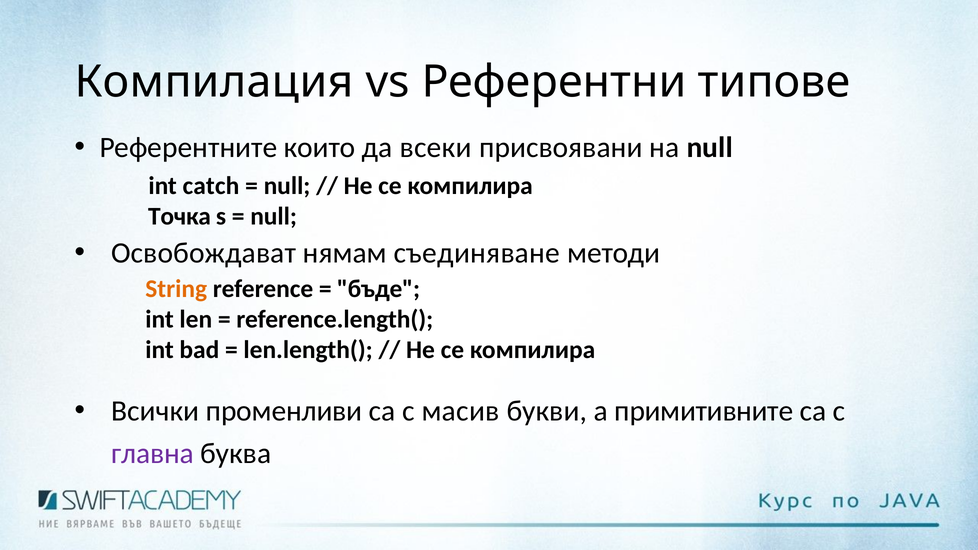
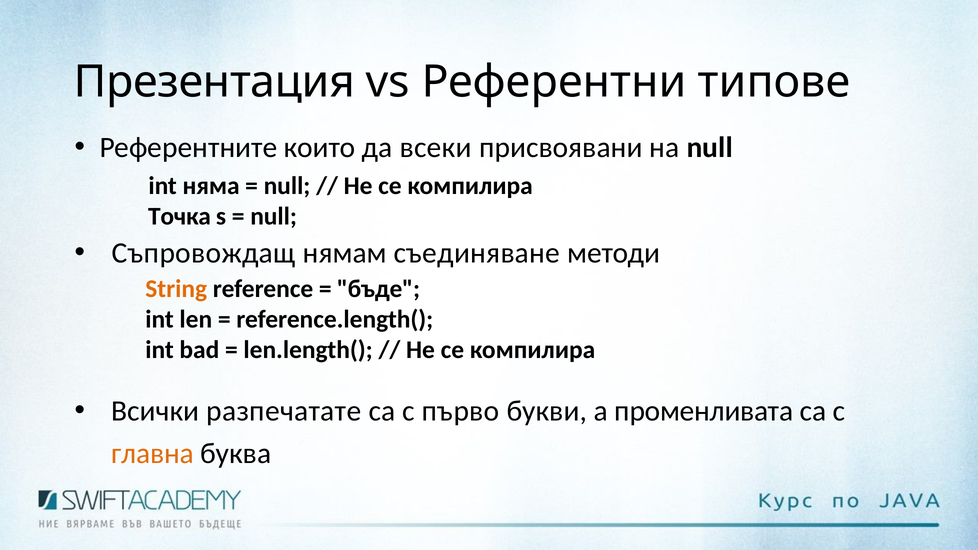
Компилация: Компилация -> Презентация
catch: catch -> няма
Освобождават: Освобождават -> Съпровождащ
променливи: променливи -> разпечатате
масив: масив -> първо
примитивните: примитивните -> променливата
главна colour: purple -> orange
